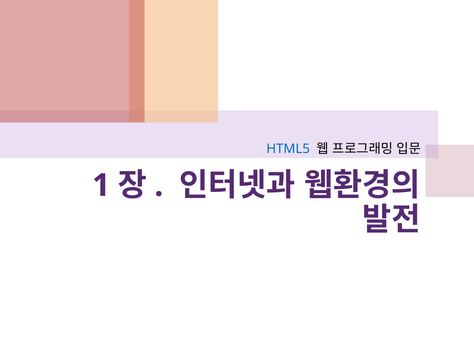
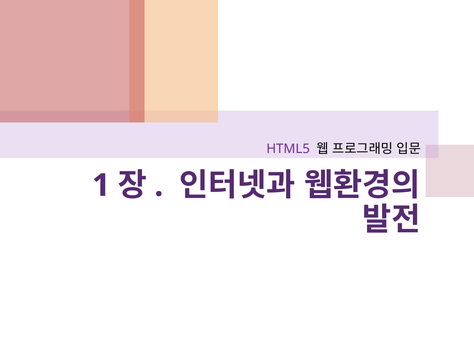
HTML5 colour: blue -> purple
